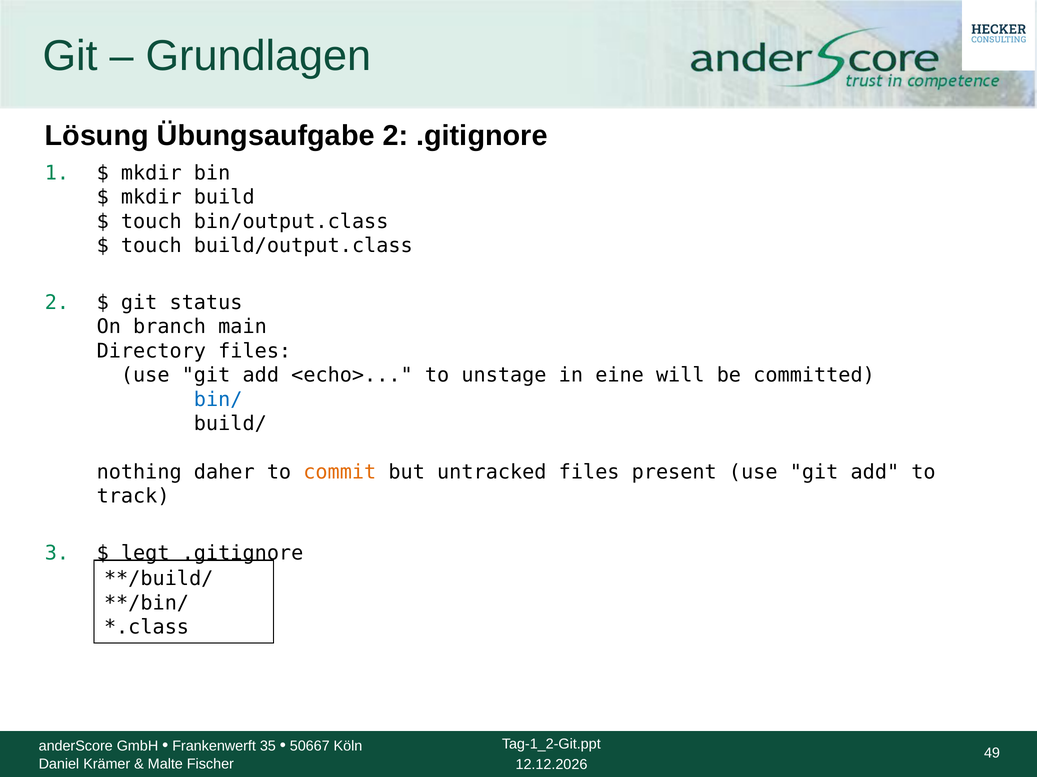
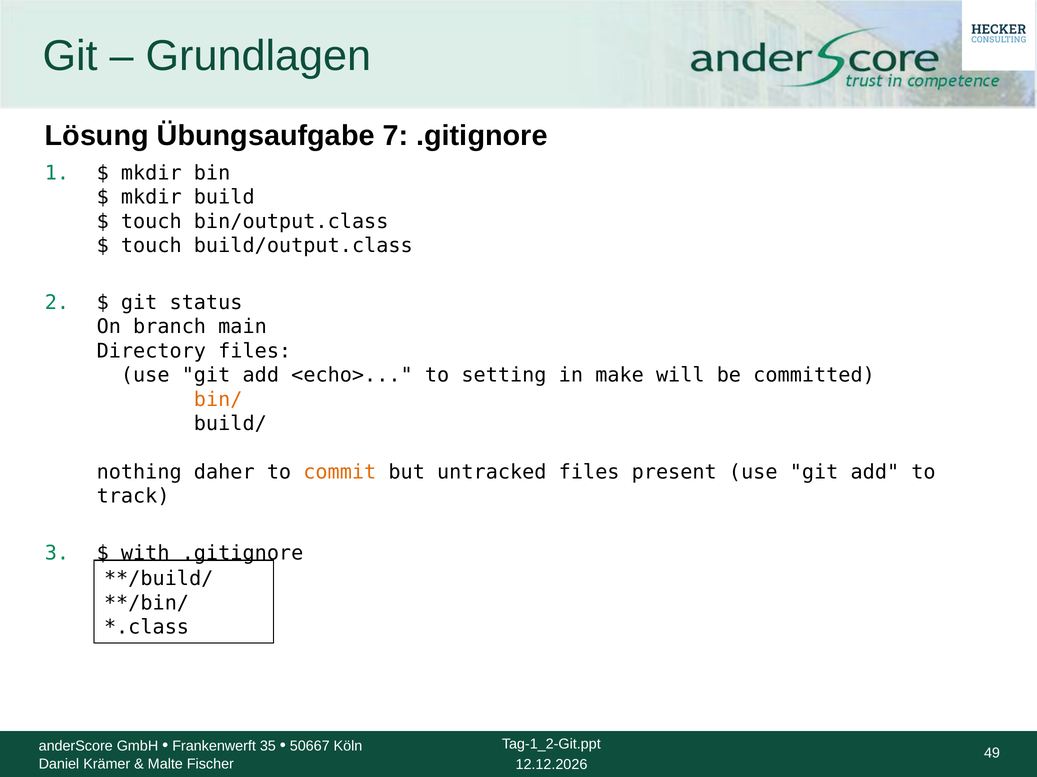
Übungsaufgabe 2: 2 -> 7
unstage: unstage -> setting
eine: eine -> make
bin/ colour: blue -> orange
legt: legt -> with
